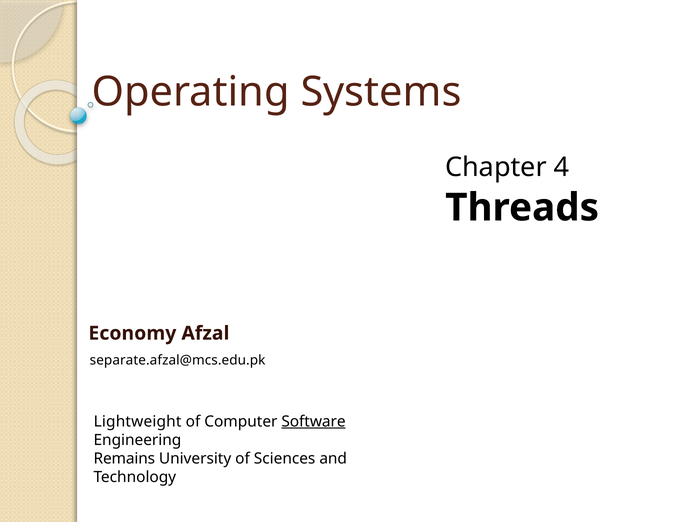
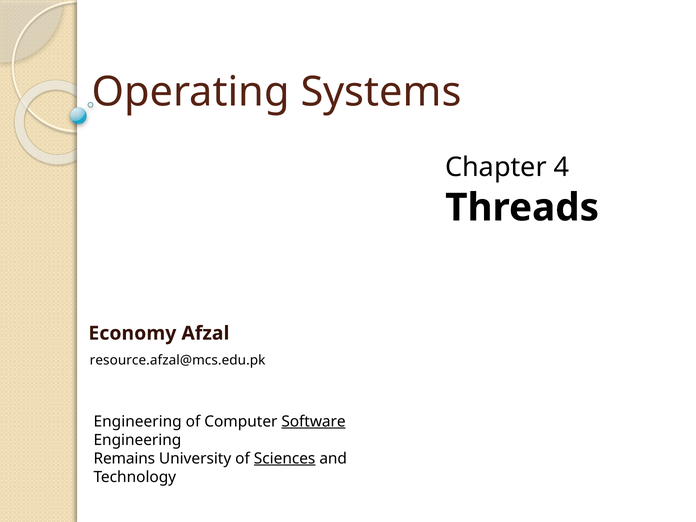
separate.afzal@mcs.edu.pk: separate.afzal@mcs.edu.pk -> resource.afzal@mcs.edu.pk
Lightweight at (138, 421): Lightweight -> Engineering
Sciences underline: none -> present
